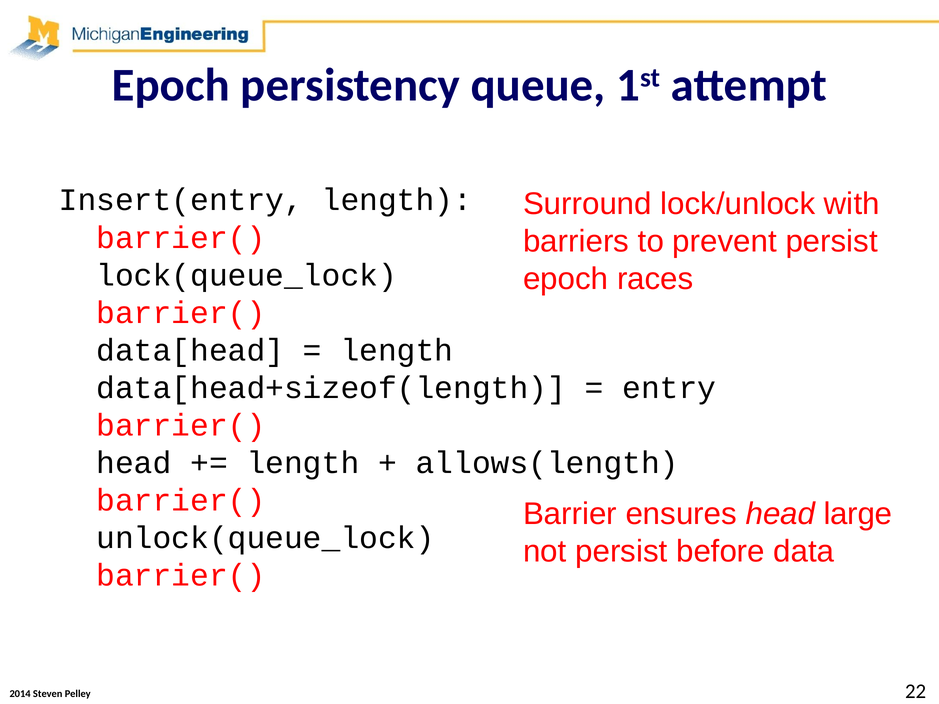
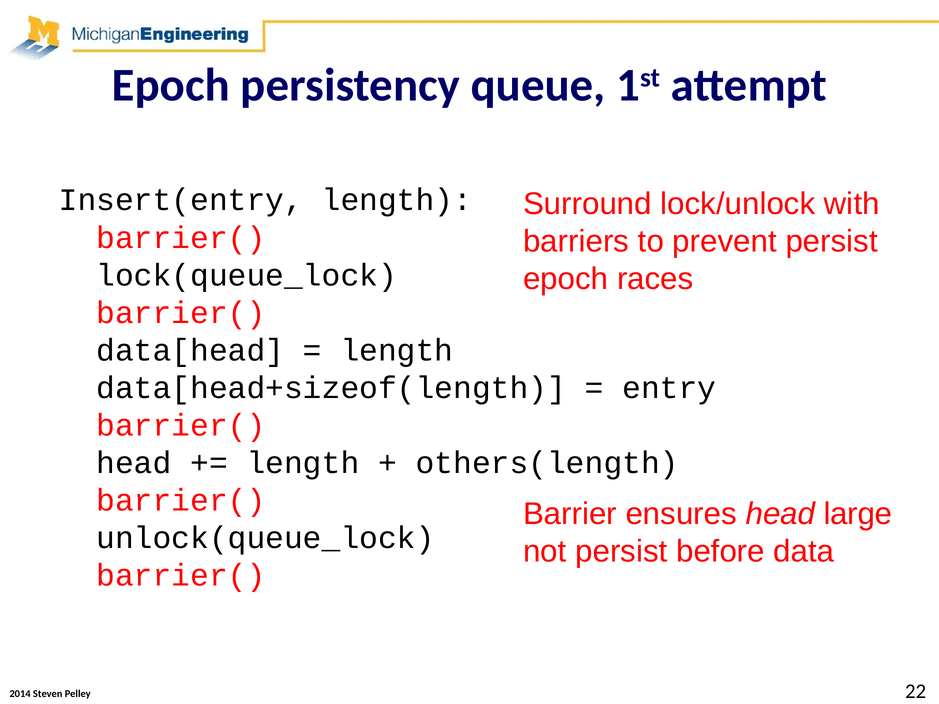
allows(length: allows(length -> others(length
